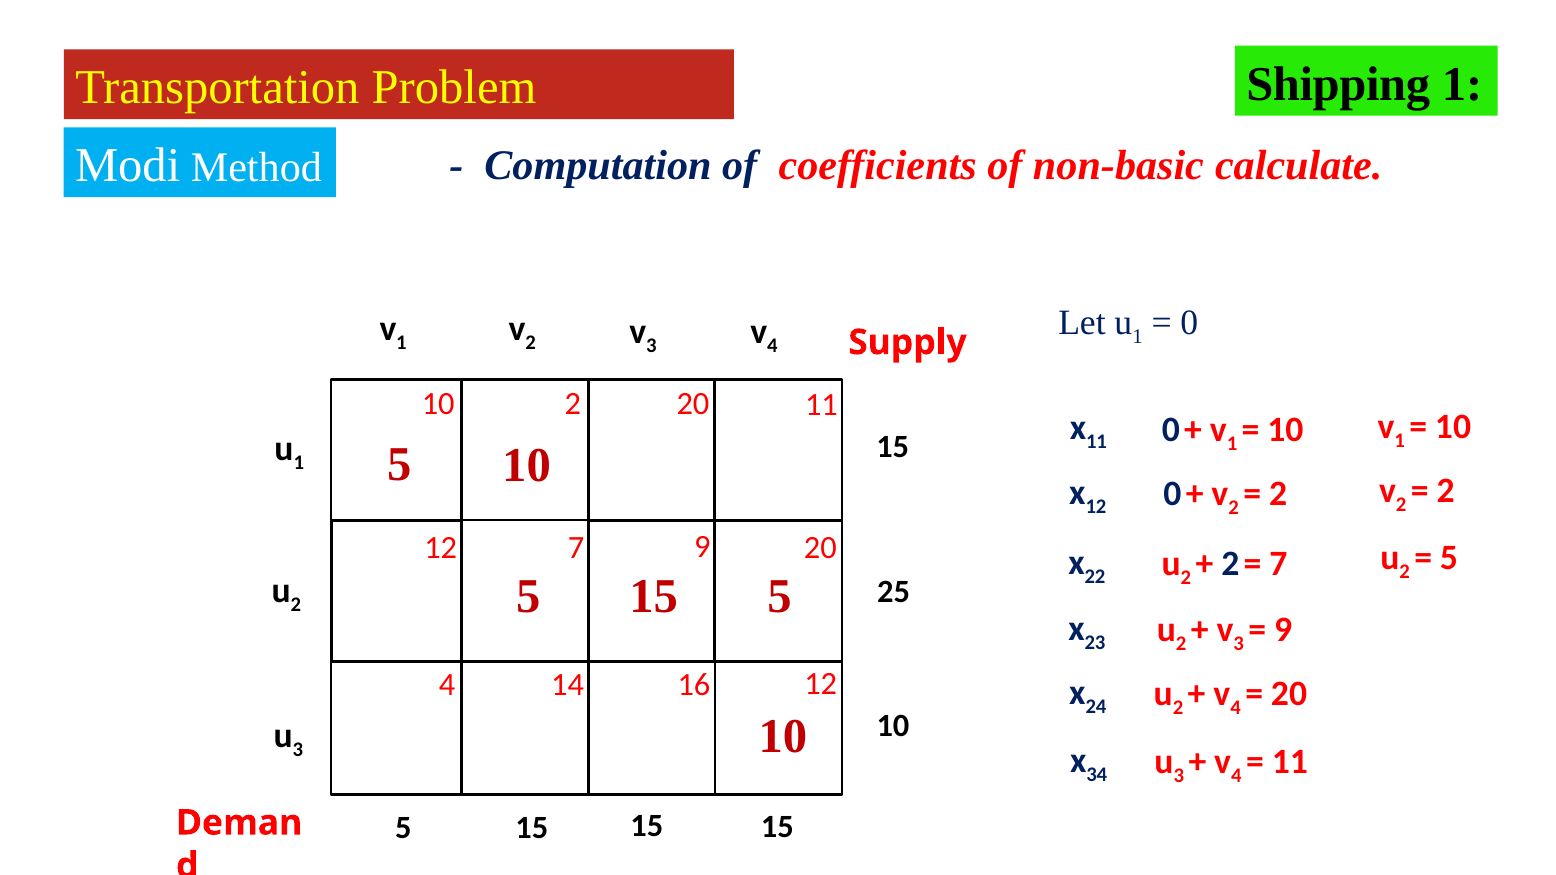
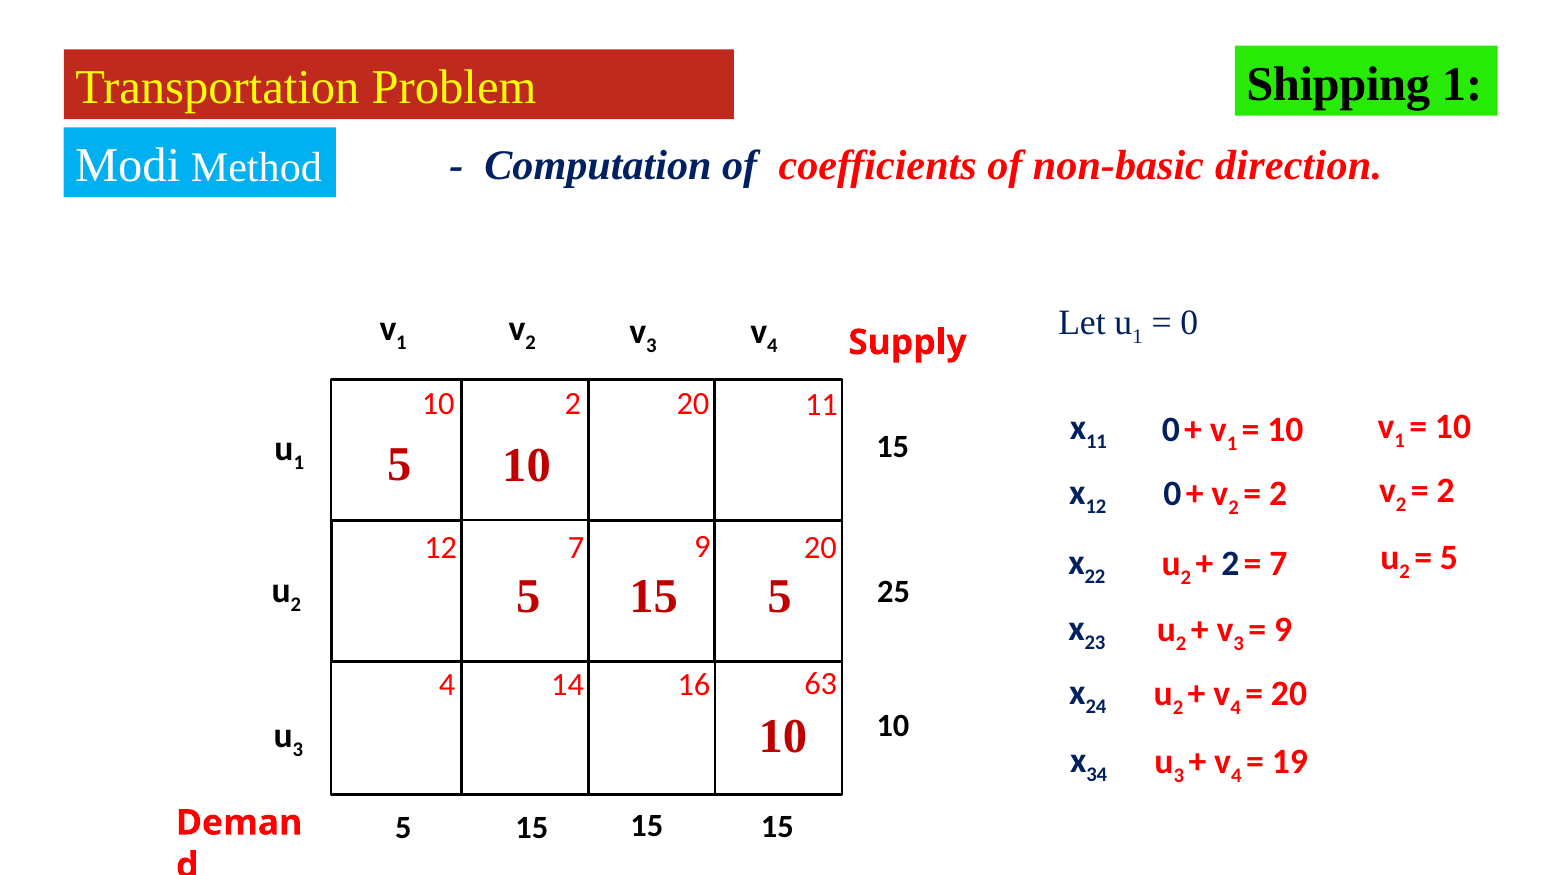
calculate: calculate -> direction
14 12: 12 -> 63
11 at (1290, 762): 11 -> 19
